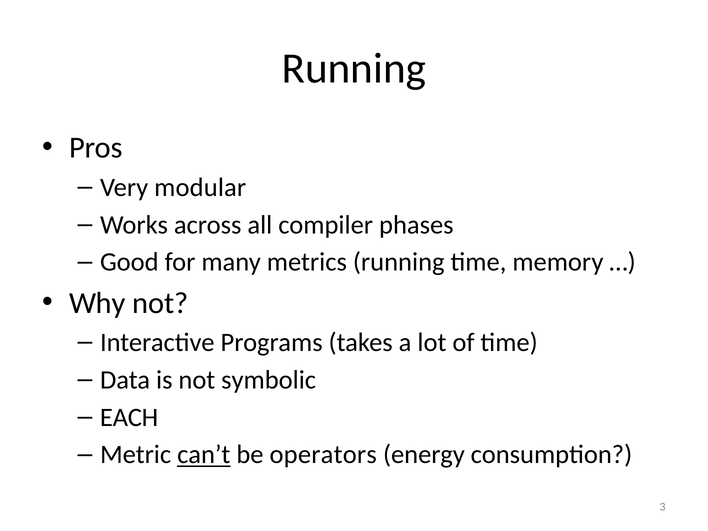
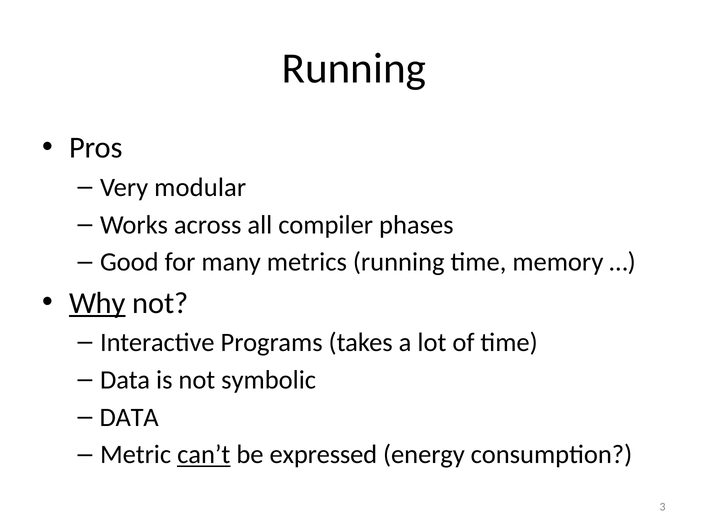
Why underline: none -> present
EACH at (129, 417): EACH -> DATA
operators: operators -> expressed
